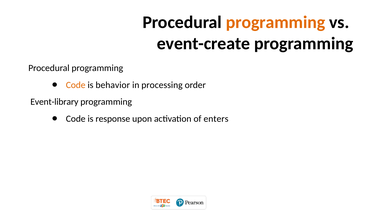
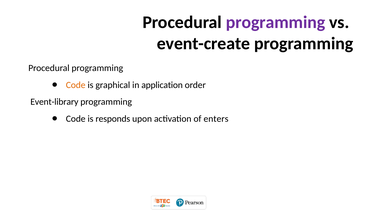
programming at (276, 22) colour: orange -> purple
behavior: behavior -> graphical
processing: processing -> application
response: response -> responds
